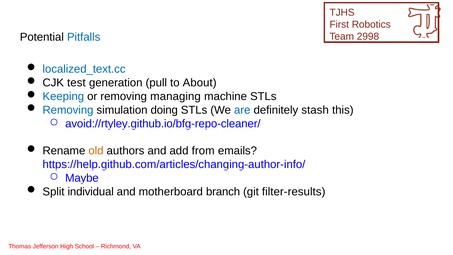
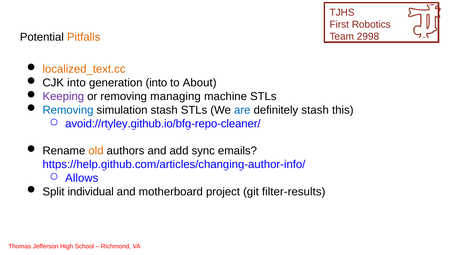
Pitfalls colour: blue -> orange
localized_text.cc colour: blue -> orange
CJK test: test -> into
generation pull: pull -> into
Keeping colour: blue -> purple
simulation doing: doing -> stash
from: from -> sync
Maybe: Maybe -> Allows
branch: branch -> project
